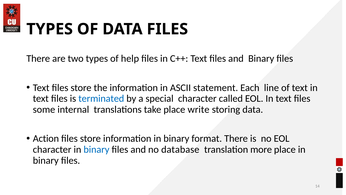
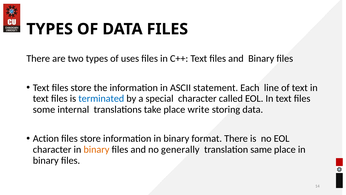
help: help -> uses
binary at (96, 149) colour: blue -> orange
database: database -> generally
more: more -> same
